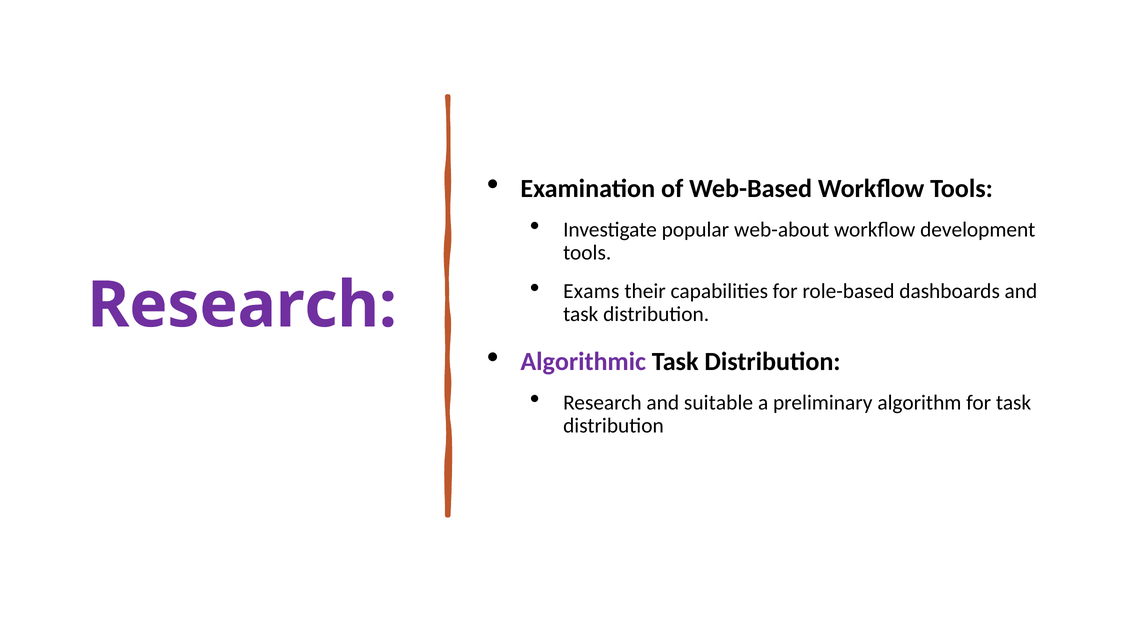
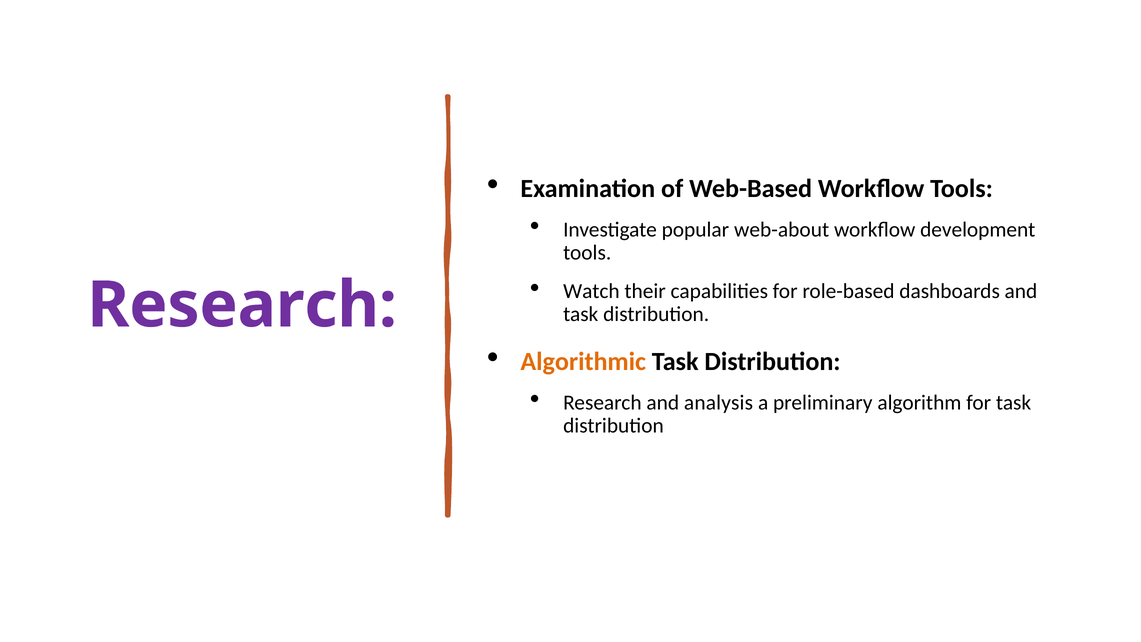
Exams: Exams -> Watch
Algorithmic colour: purple -> orange
suitable: suitable -> analysis
